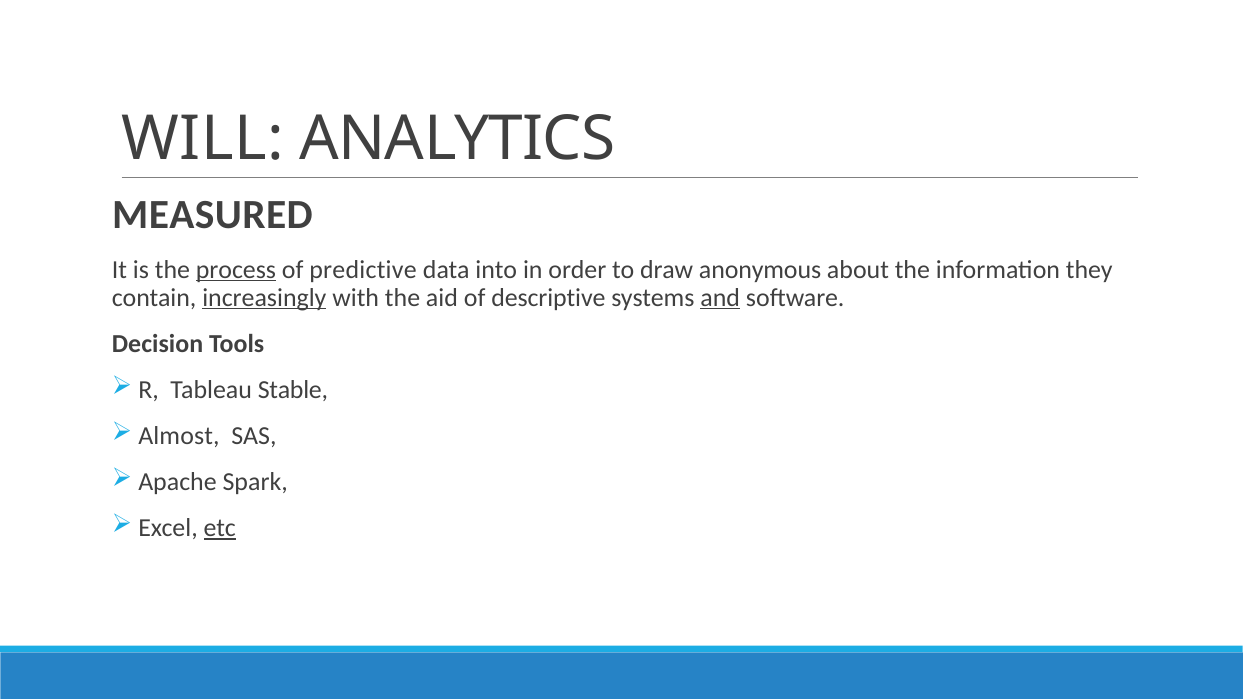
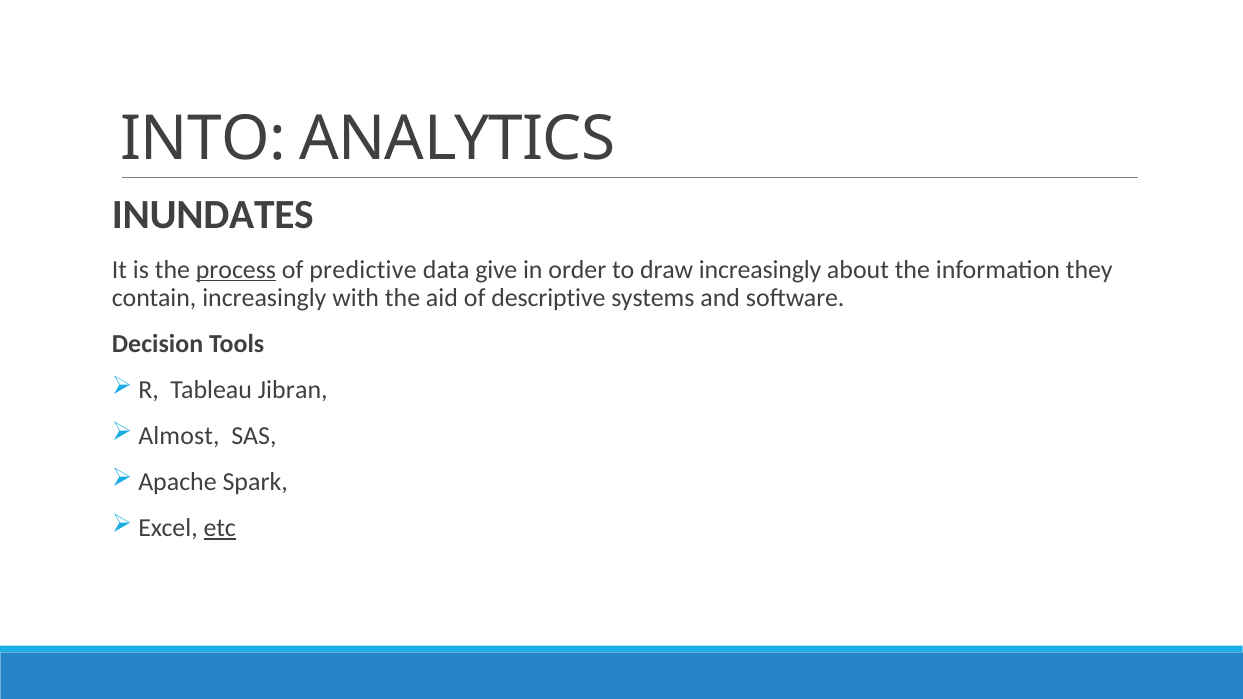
WILL: WILL -> INTO
MEASURED: MEASURED -> INUNDATES
into: into -> give
draw anonymous: anonymous -> increasingly
increasingly at (264, 298) underline: present -> none
and underline: present -> none
Stable: Stable -> Jibran
